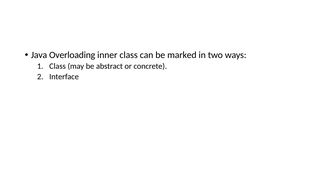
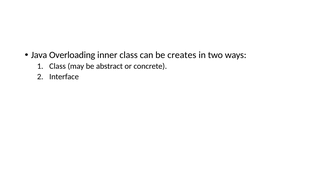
marked: marked -> creates
